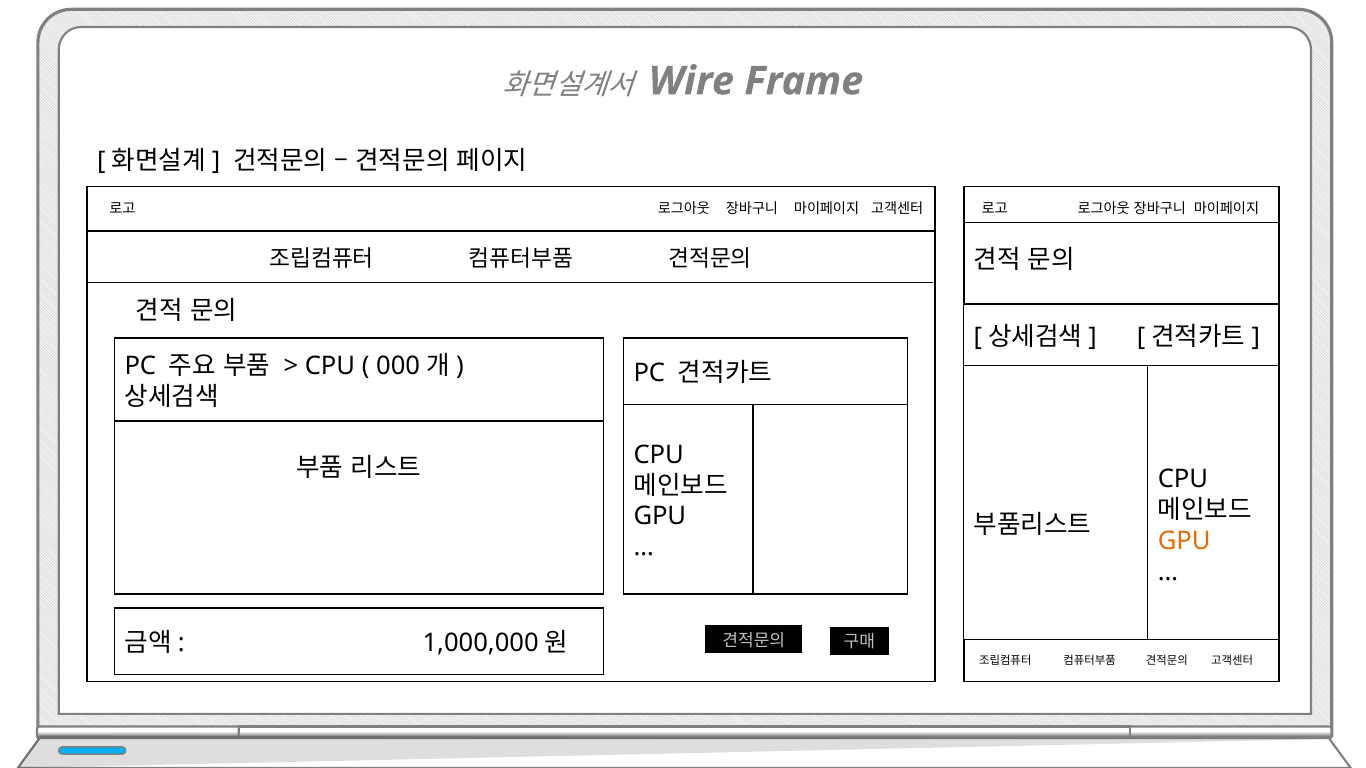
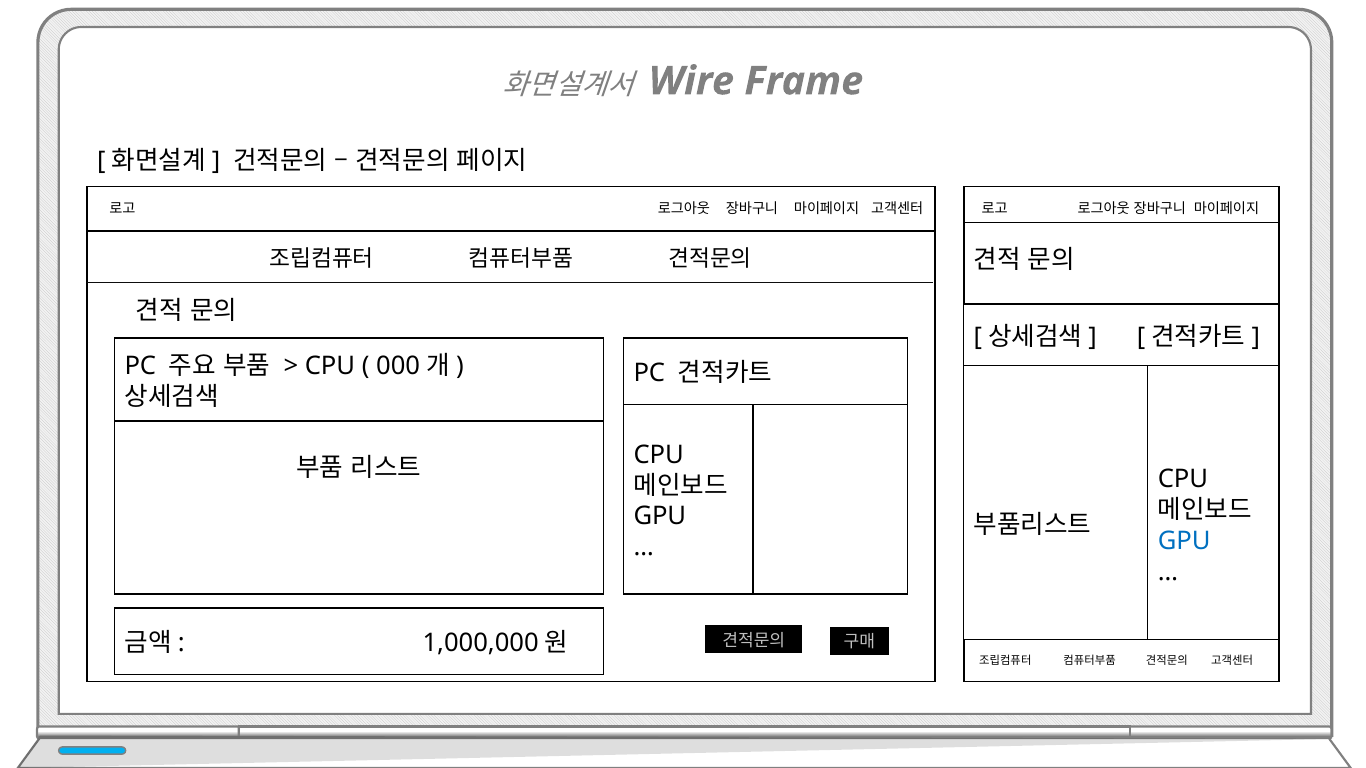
GPU at (1184, 541) colour: orange -> blue
